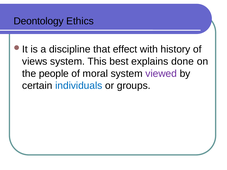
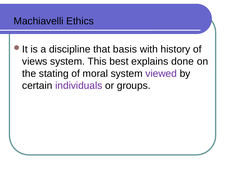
Deontology: Deontology -> Machiavelli
effect: effect -> basis
people: people -> stating
individuals colour: blue -> purple
